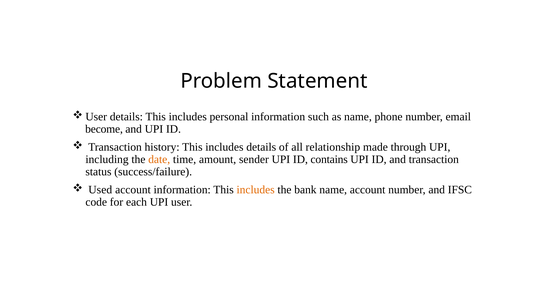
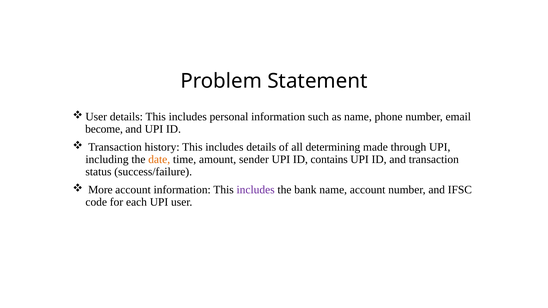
relationship: relationship -> determining
Used: Used -> More
includes at (256, 190) colour: orange -> purple
